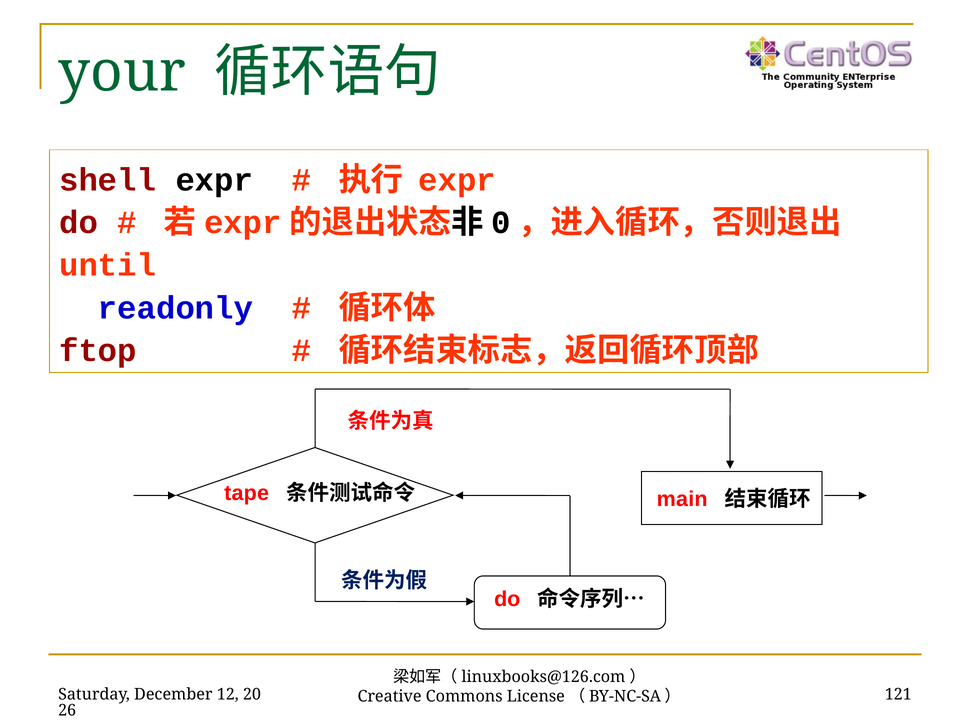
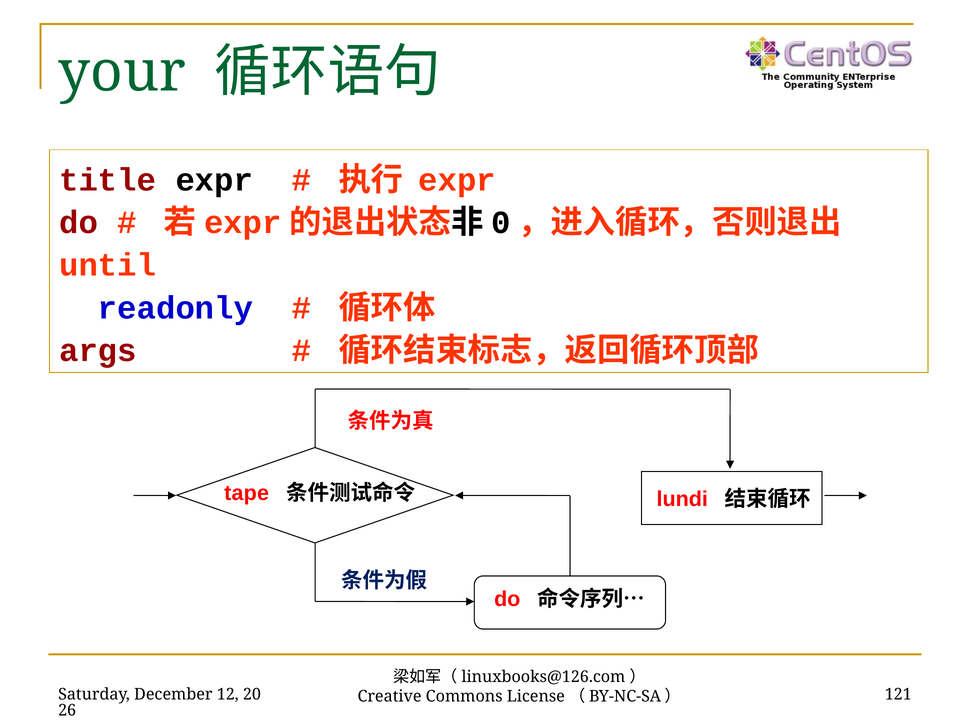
shell: shell -> title
ftop: ftop -> args
main: main -> lundi
